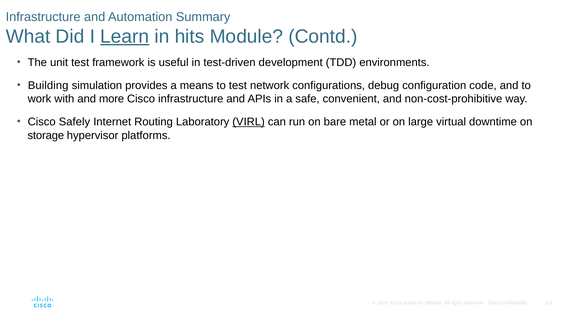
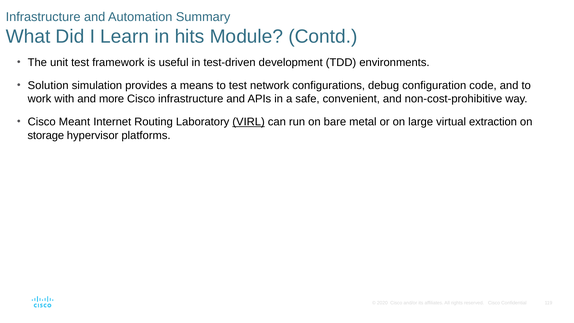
Learn underline: present -> none
Building: Building -> Solution
Safely: Safely -> Meant
downtime: downtime -> extraction
